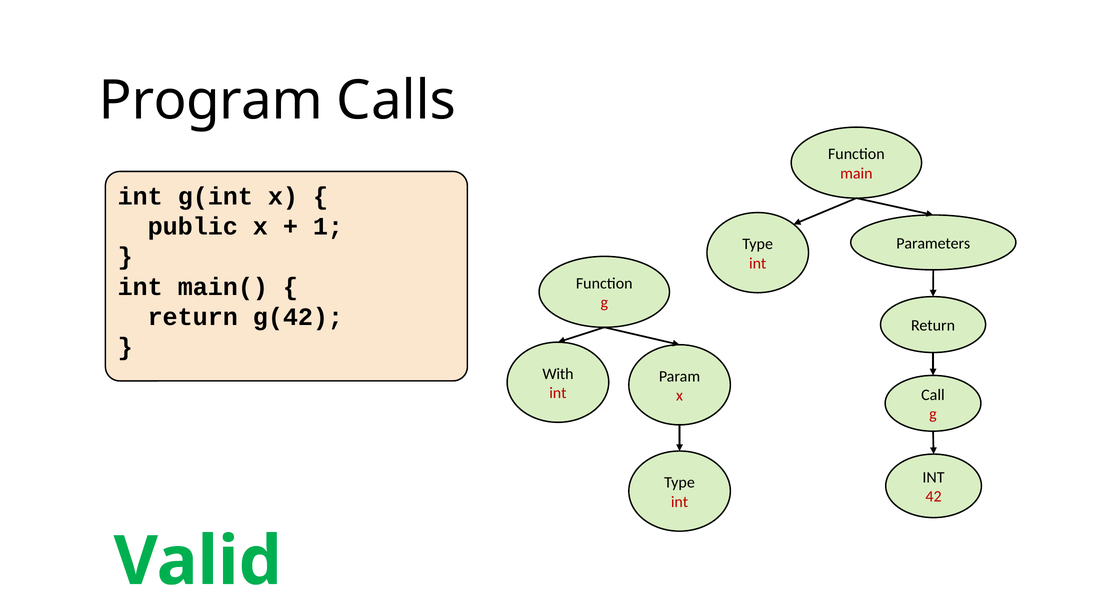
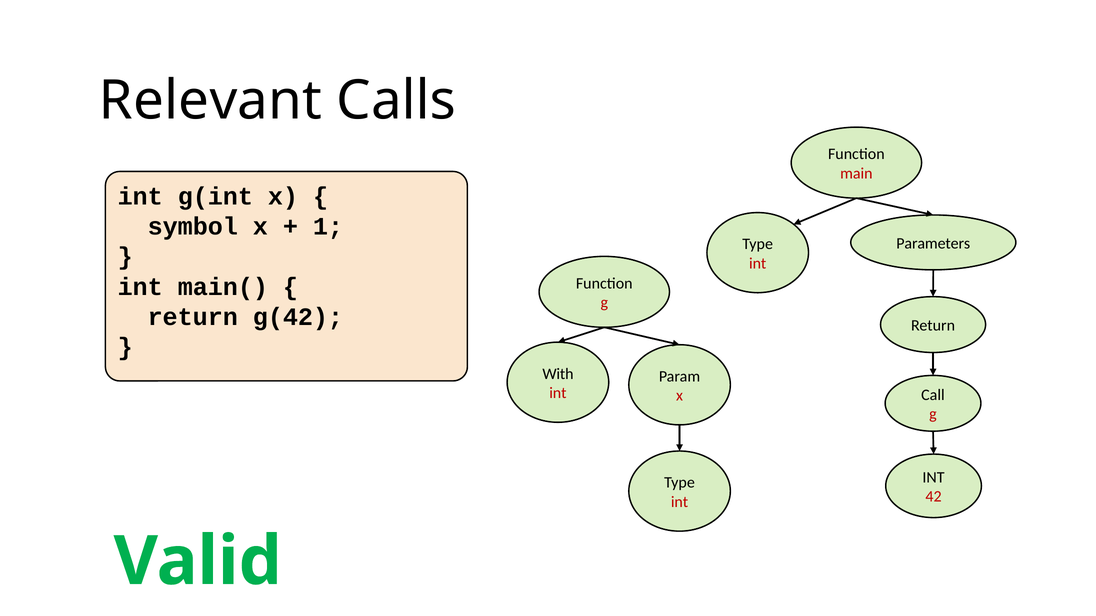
Program: Program -> Relevant
public: public -> symbol
